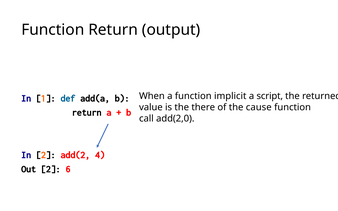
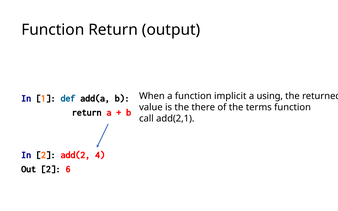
script: script -> using
cause: cause -> terms
add(2,0: add(2,0 -> add(2,1
